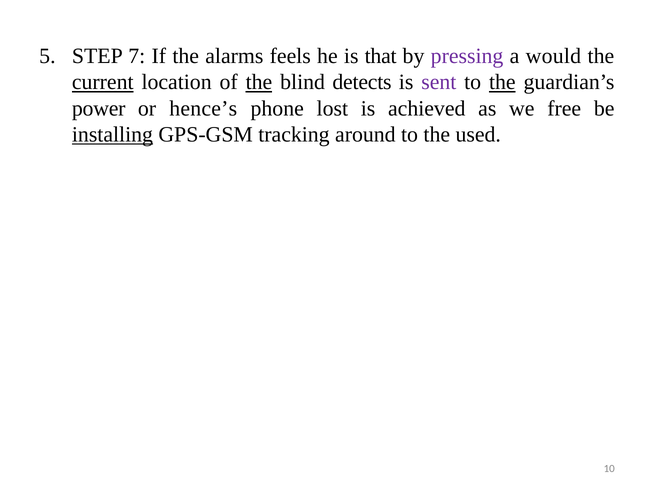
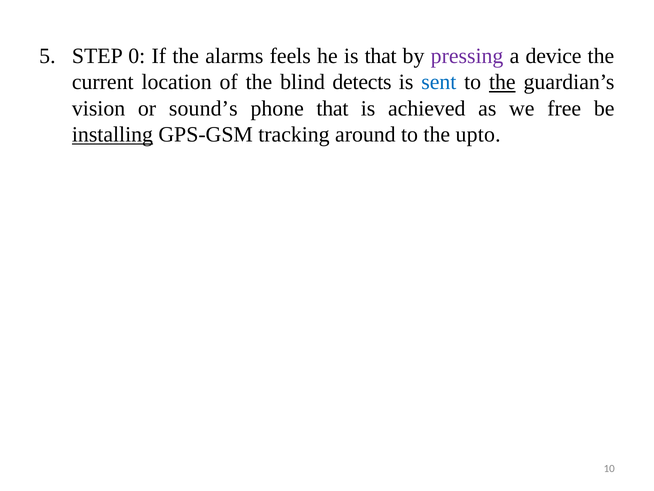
7: 7 -> 0
would: would -> device
current underline: present -> none
the at (259, 82) underline: present -> none
sent colour: purple -> blue
power: power -> vision
hence’s: hence’s -> sound’s
phone lost: lost -> that
used: used -> upto
